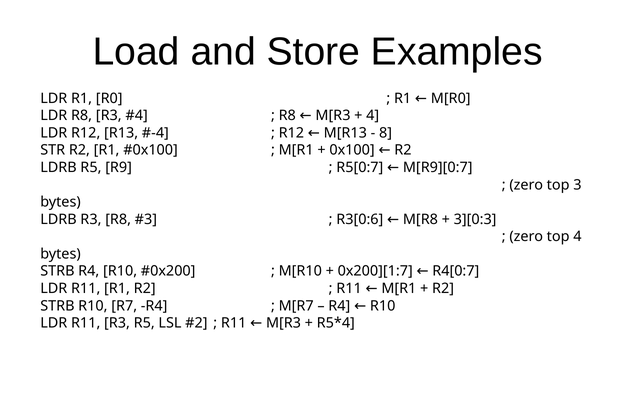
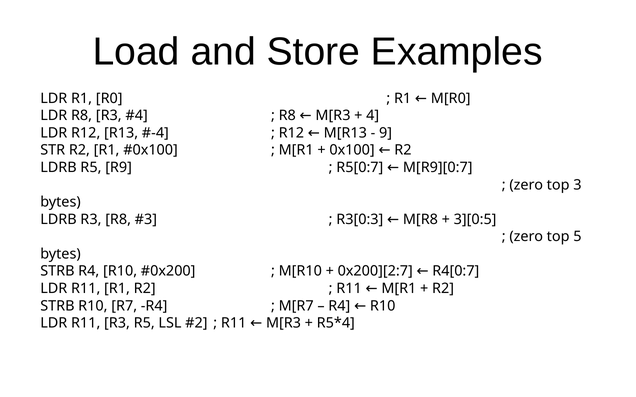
8: 8 -> 9
R3[0:6: R3[0:6 -> R3[0:3
3][0:3: 3][0:3 -> 3][0:5
top 4: 4 -> 5
0x200][1:7: 0x200][1:7 -> 0x200][2:7
